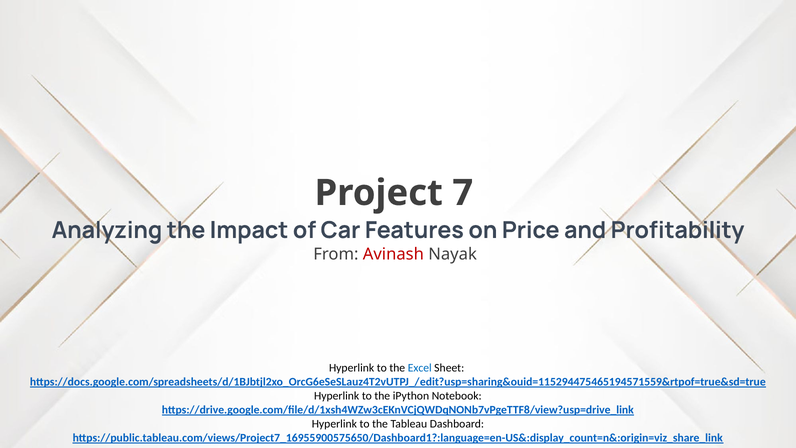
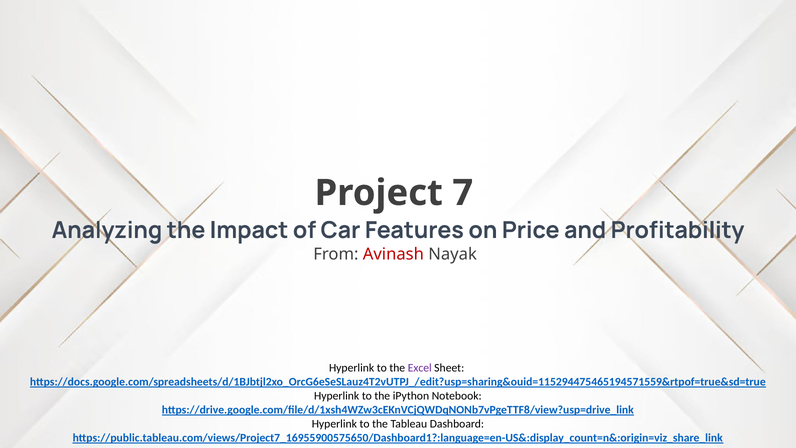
Excel colour: blue -> purple
